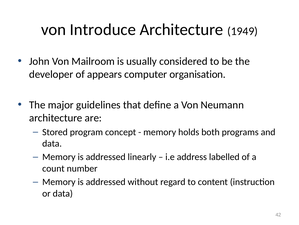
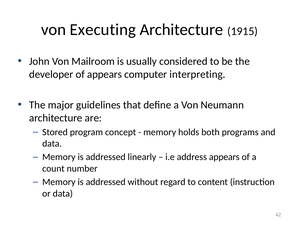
Introduce: Introduce -> Executing
1949: 1949 -> 1915
organisation: organisation -> interpreting
address labelled: labelled -> appears
